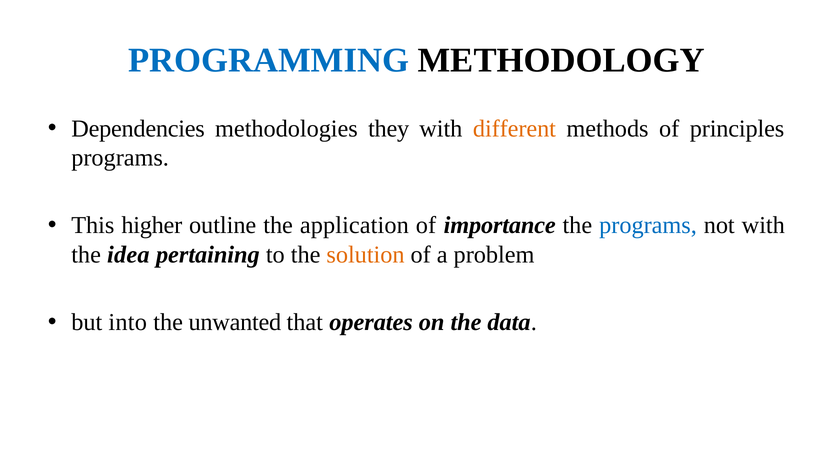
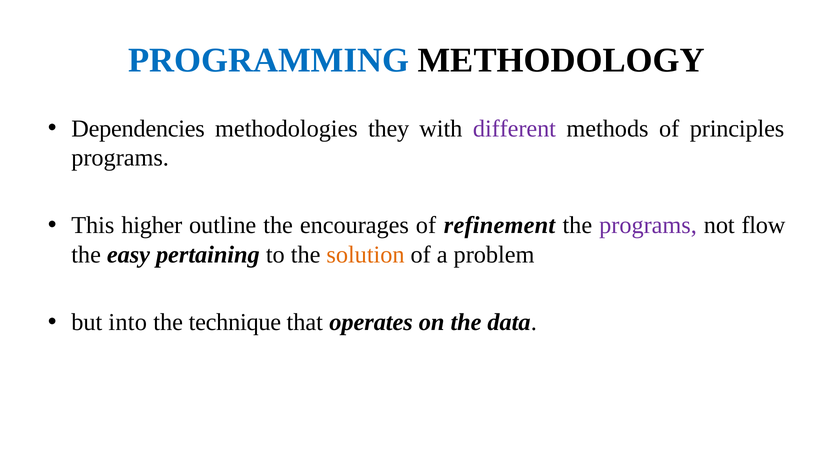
different colour: orange -> purple
application: application -> encourages
importance: importance -> refinement
programs at (648, 226) colour: blue -> purple
not with: with -> flow
idea: idea -> easy
unwanted: unwanted -> technique
